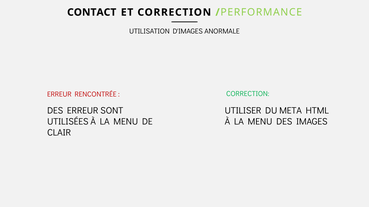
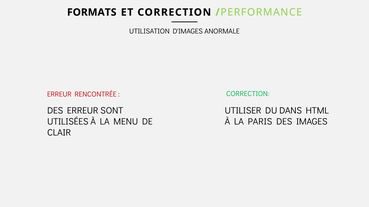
CONTACT: CONTACT -> FORMATS
META: META -> DANS
MENU at (260, 122): MENU -> PARIS
